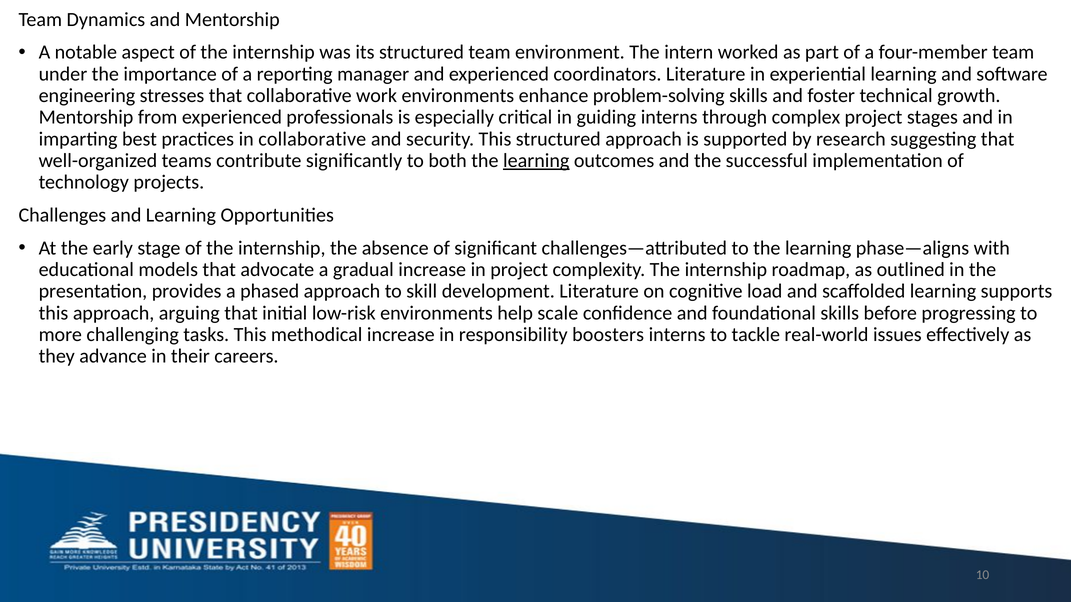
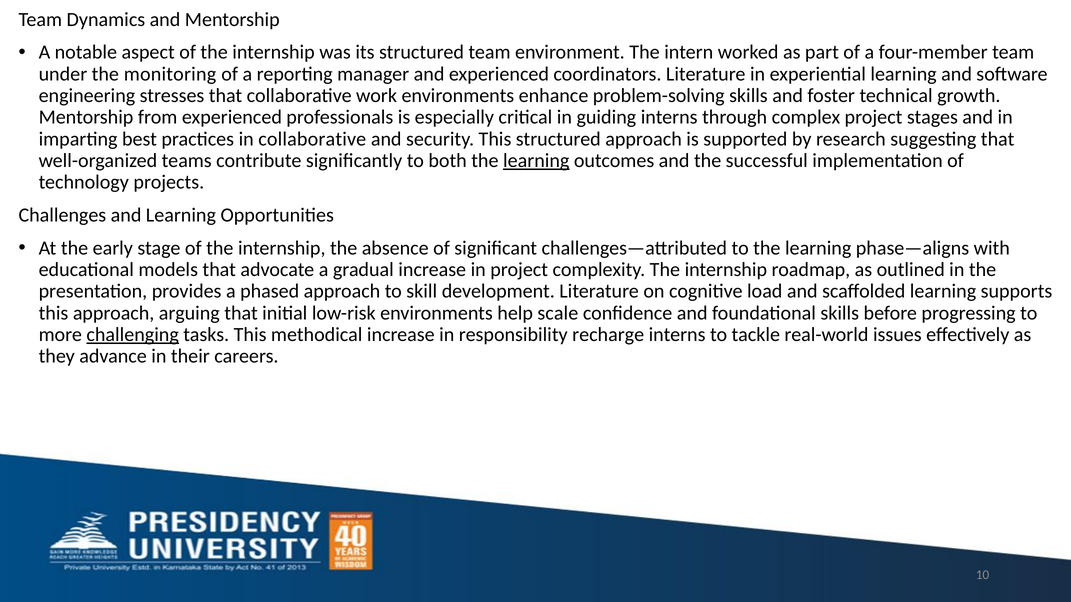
importance: importance -> monitoring
challenging underline: none -> present
boosters: boosters -> recharge
